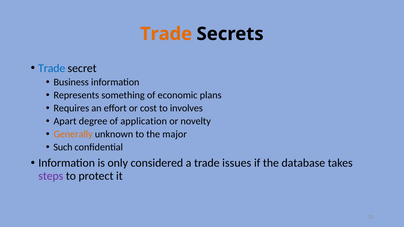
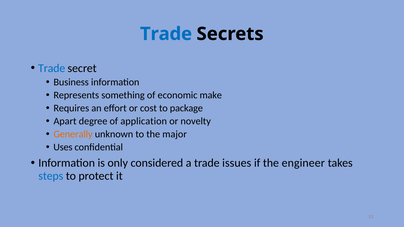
Trade at (166, 34) colour: orange -> blue
plans: plans -> make
involves: involves -> package
Such: Such -> Uses
database: database -> engineer
steps colour: purple -> blue
